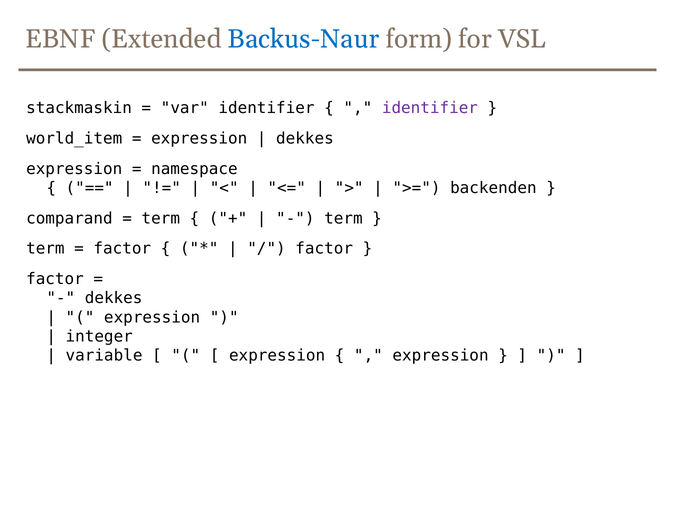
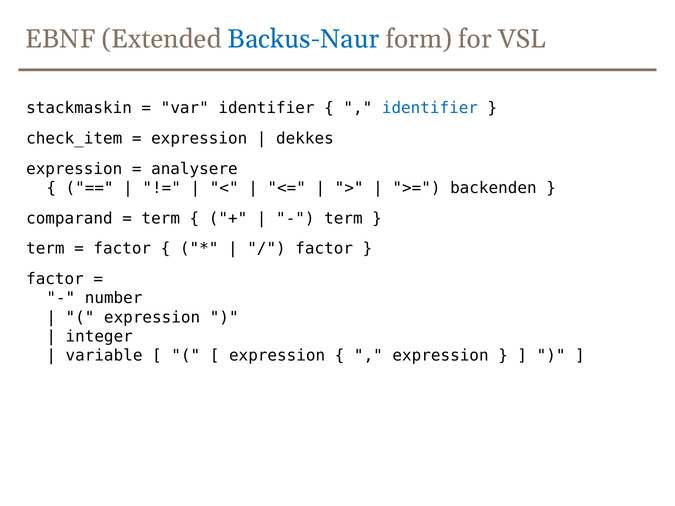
identifier at (430, 108) colour: purple -> blue
world_item: world_item -> check_item
namespace: namespace -> analysere
dekkes at (114, 298): dekkes -> number
